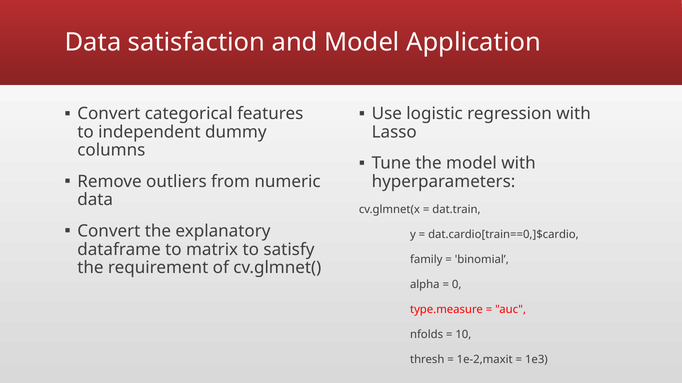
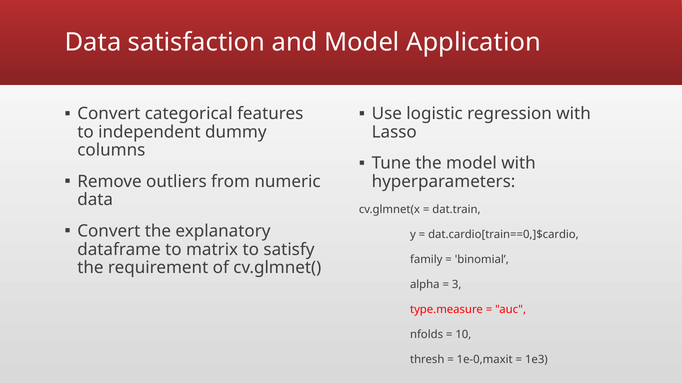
0: 0 -> 3
1e-2,maxit: 1e-2,maxit -> 1e-0,maxit
